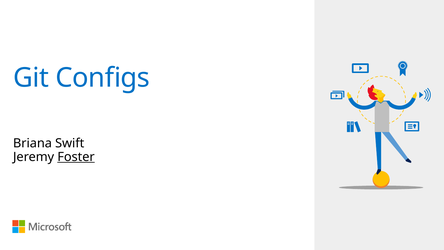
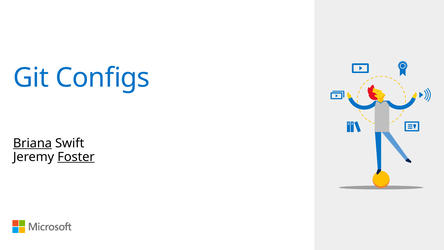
Briana underline: none -> present
